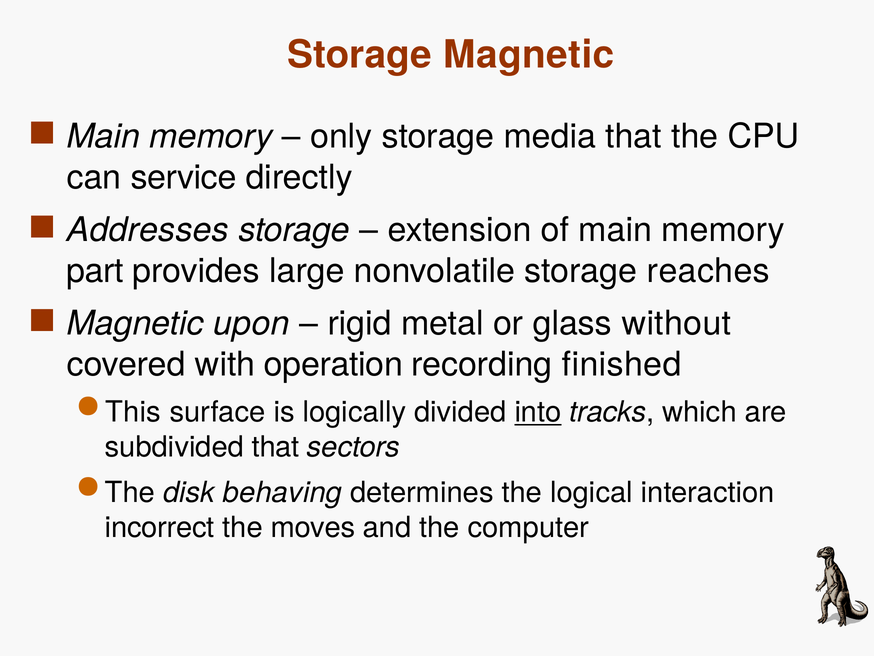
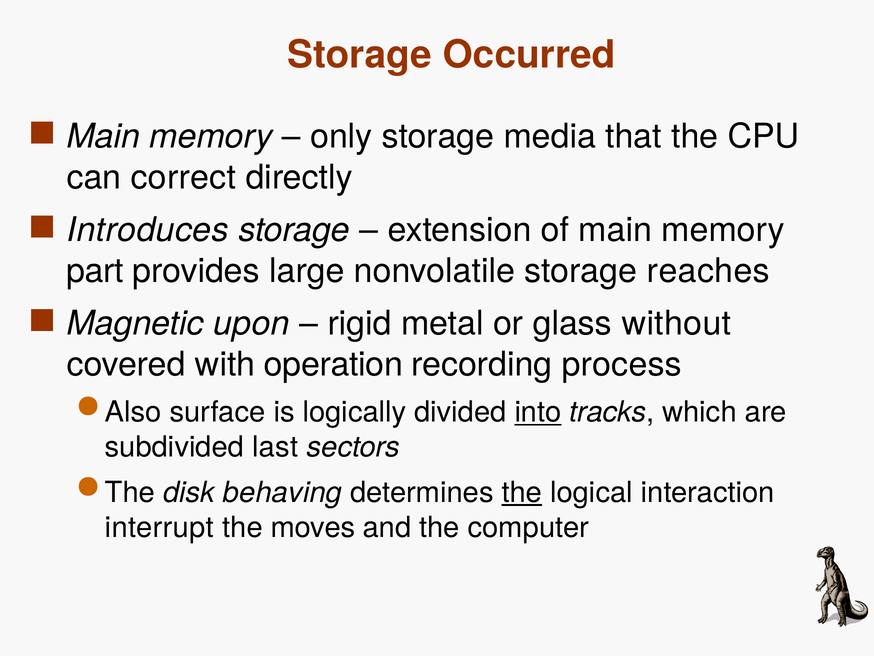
Storage Magnetic: Magnetic -> Occurred
service: service -> correct
Addresses: Addresses -> Introduces
finished: finished -> process
This: This -> Also
subdivided that: that -> last
the at (522, 492) underline: none -> present
incorrect: incorrect -> interrupt
